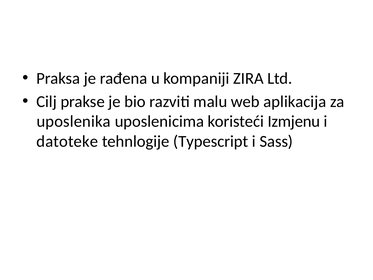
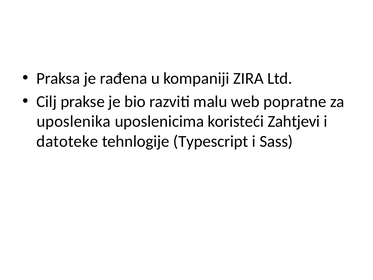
aplikacija: aplikacija -> popratne
Izmjenu: Izmjenu -> Zahtjevi
